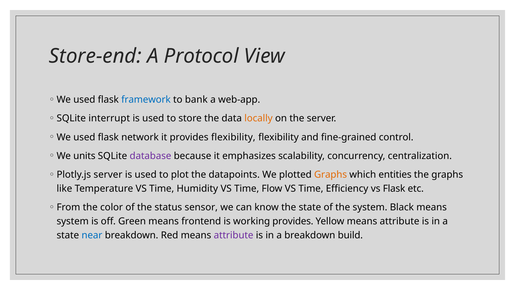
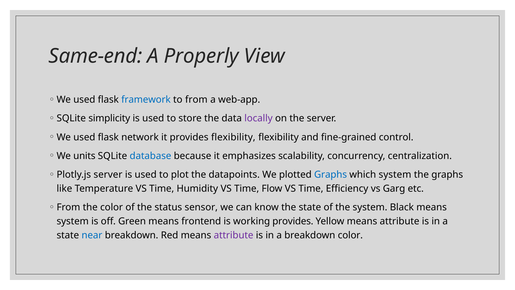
Store-end: Store-end -> Same-end
Protocol: Protocol -> Properly
to bank: bank -> from
interrupt: interrupt -> simplicity
locally colour: orange -> purple
database colour: purple -> blue
Graphs at (331, 174) colour: orange -> blue
which entities: entities -> system
vs Flask: Flask -> Garg
breakdown build: build -> color
